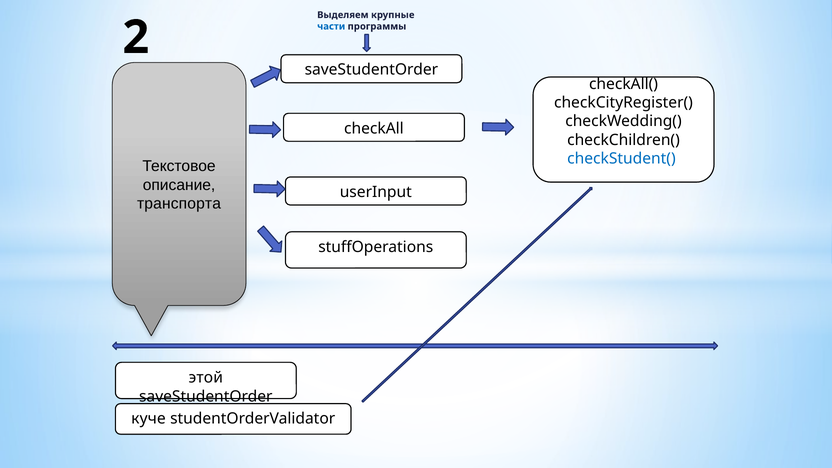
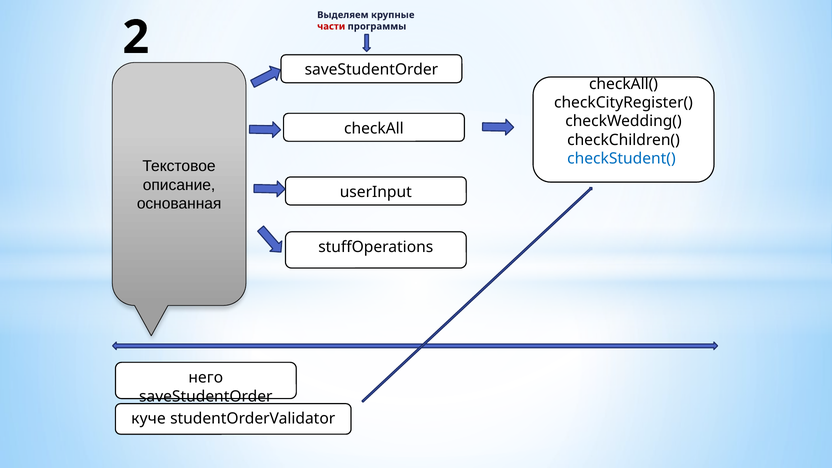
части colour: blue -> red
транспорта: транспорта -> основанная
этой: этой -> него
